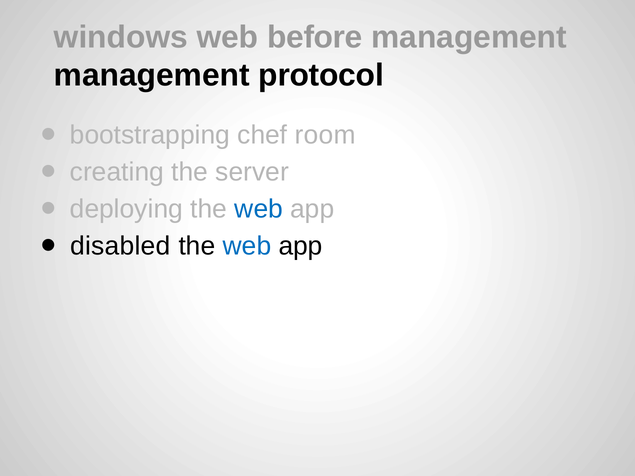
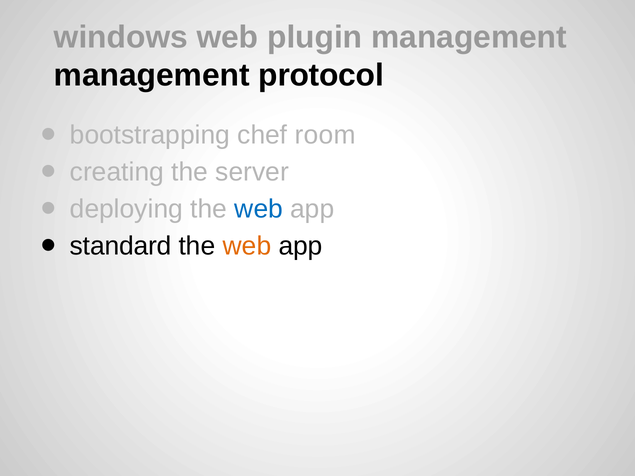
before: before -> plugin
disabled: disabled -> standard
web at (247, 246) colour: blue -> orange
